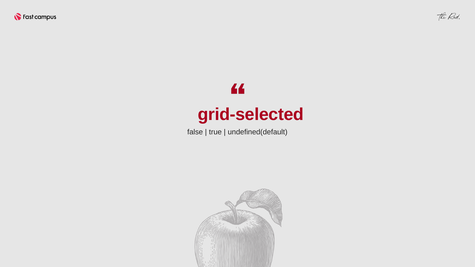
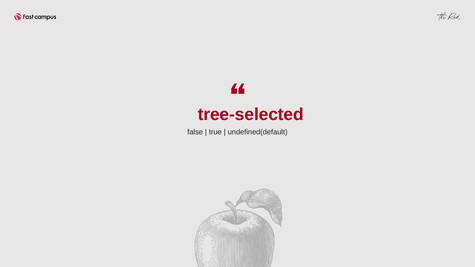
grid-selected: grid-selected -> tree-selected
